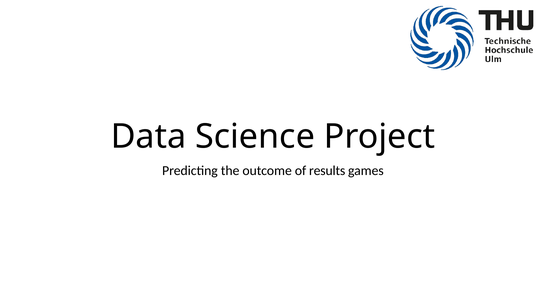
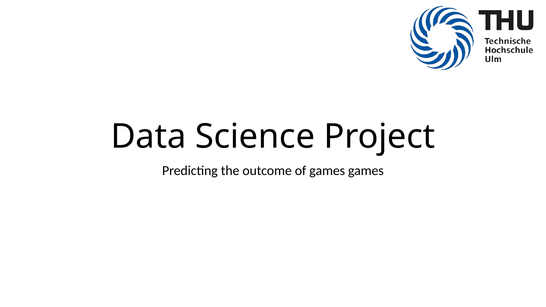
of results: results -> games
